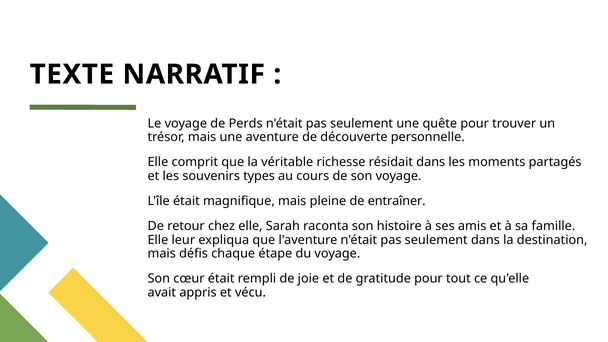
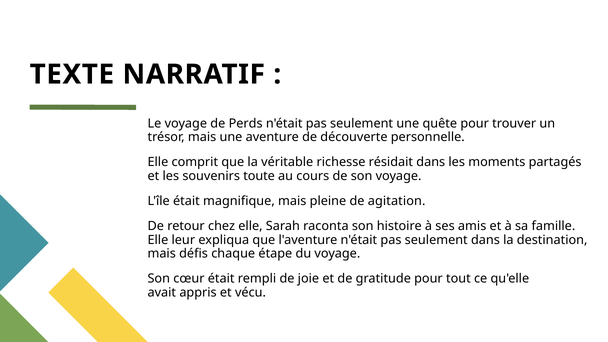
types: types -> toute
entraîner: entraîner -> agitation
